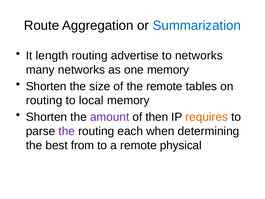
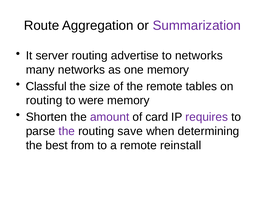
Summarization colour: blue -> purple
length: length -> server
Shorten at (46, 86): Shorten -> Classful
local: local -> were
then: then -> card
requires colour: orange -> purple
each: each -> save
physical: physical -> reinstall
